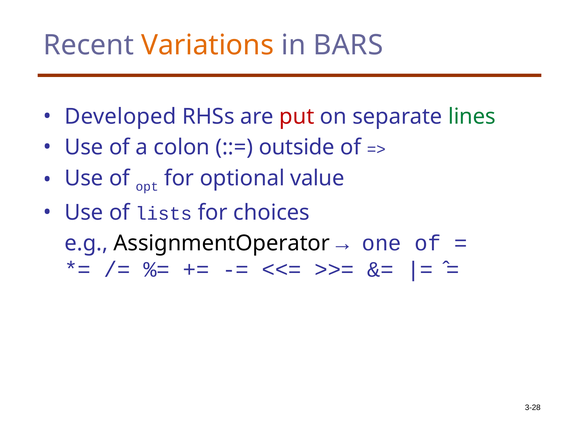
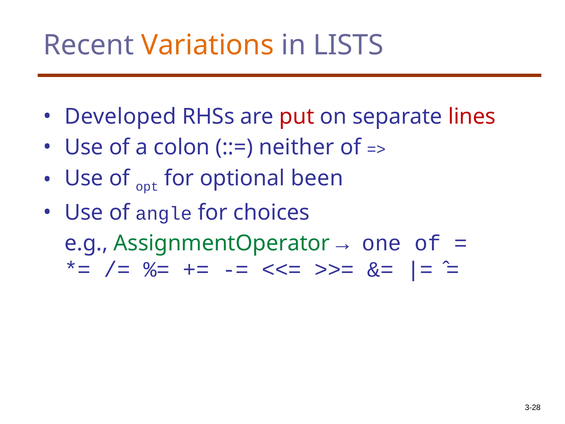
BARS: BARS -> LISTS
lines colour: green -> red
outside: outside -> neither
value: value -> been
lists: lists -> angle
AssignmentOperator colour: black -> green
